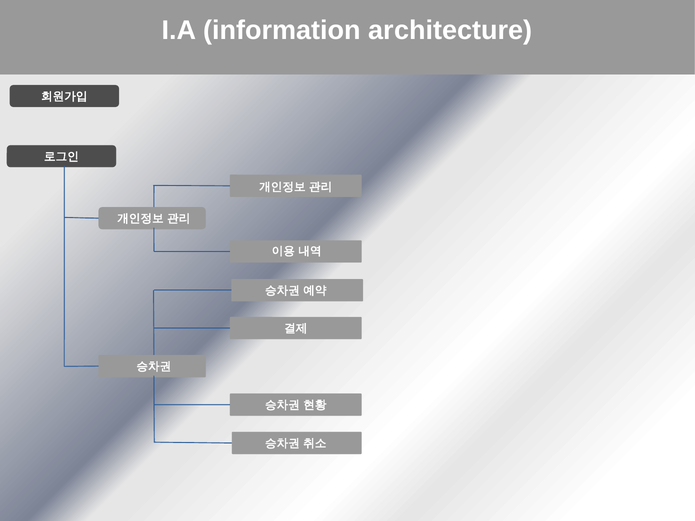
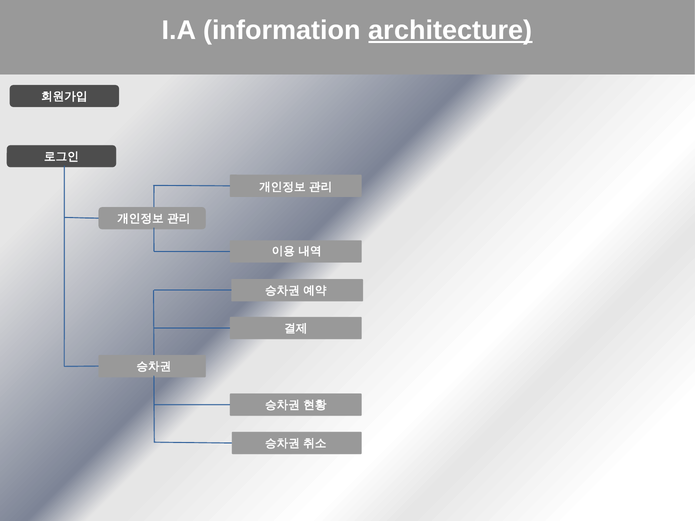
architecture underline: none -> present
